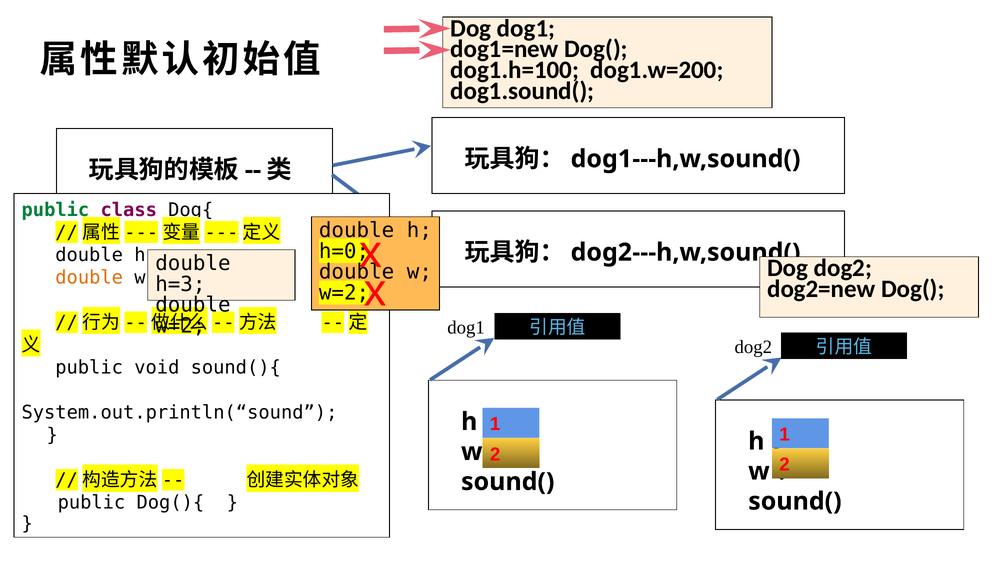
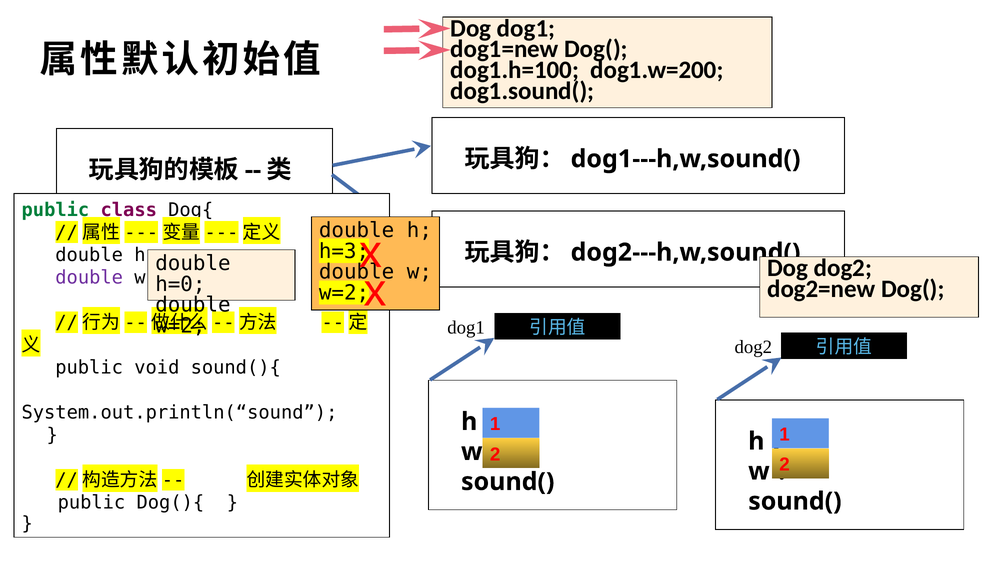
h=0: h=0 -> h=3
double at (89, 277) colour: orange -> purple
h=3: h=3 -> h=0
